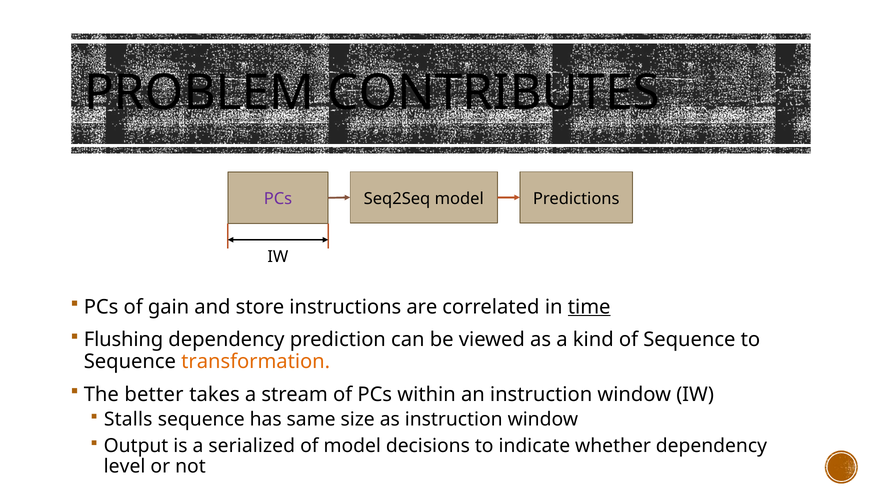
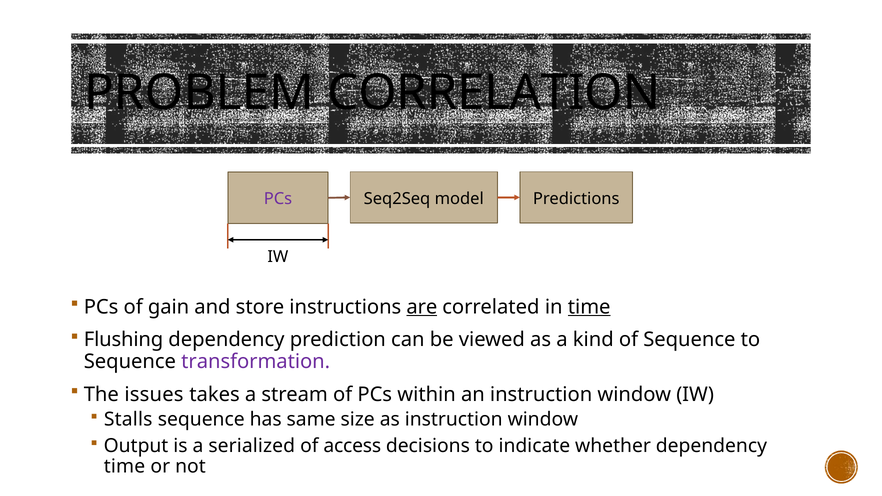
CONTRIBUTES: CONTRIBUTES -> CORRELATION
are underline: none -> present
transformation colour: orange -> purple
better: better -> issues
of model: model -> access
level at (125, 467): level -> time
